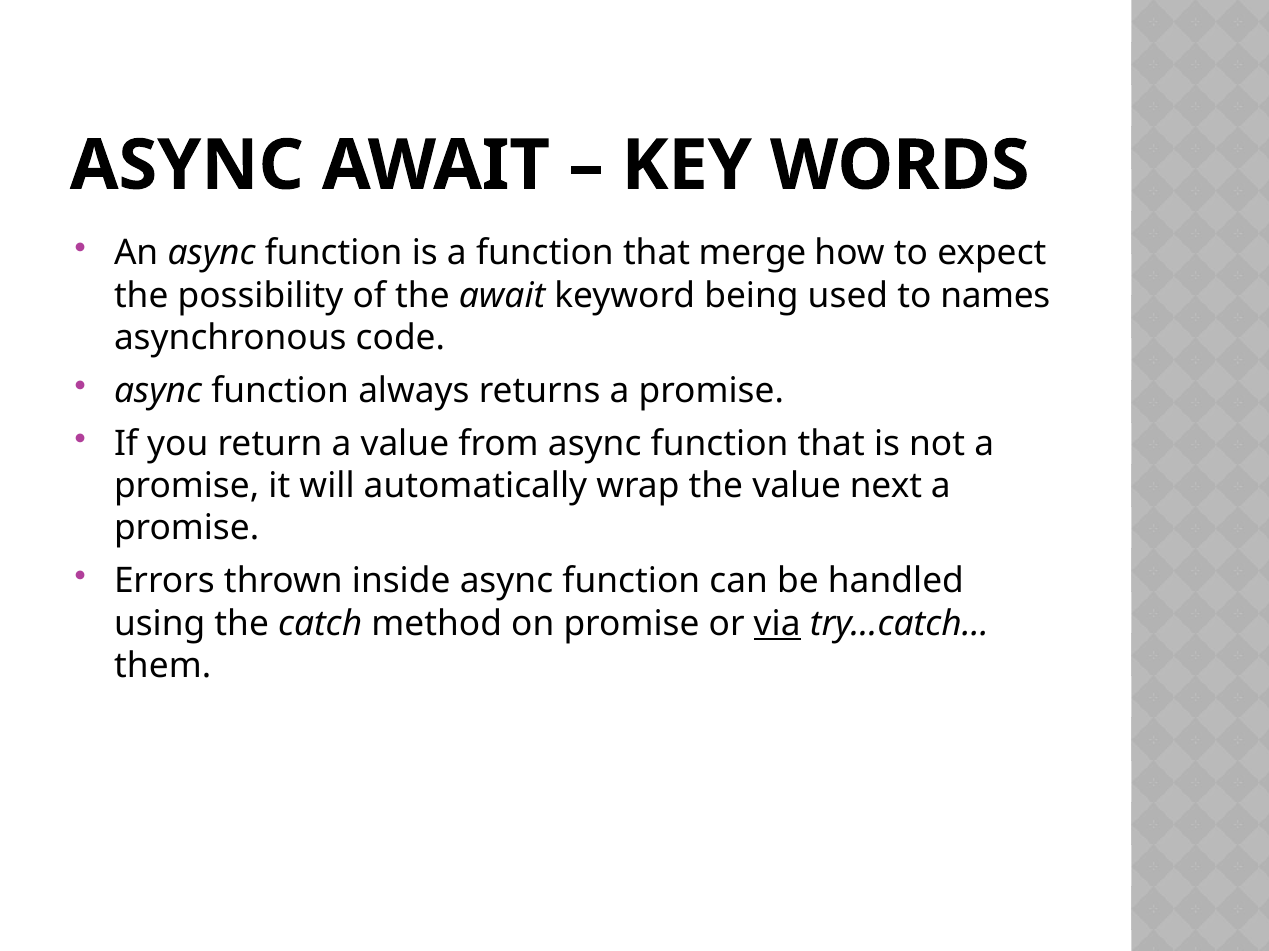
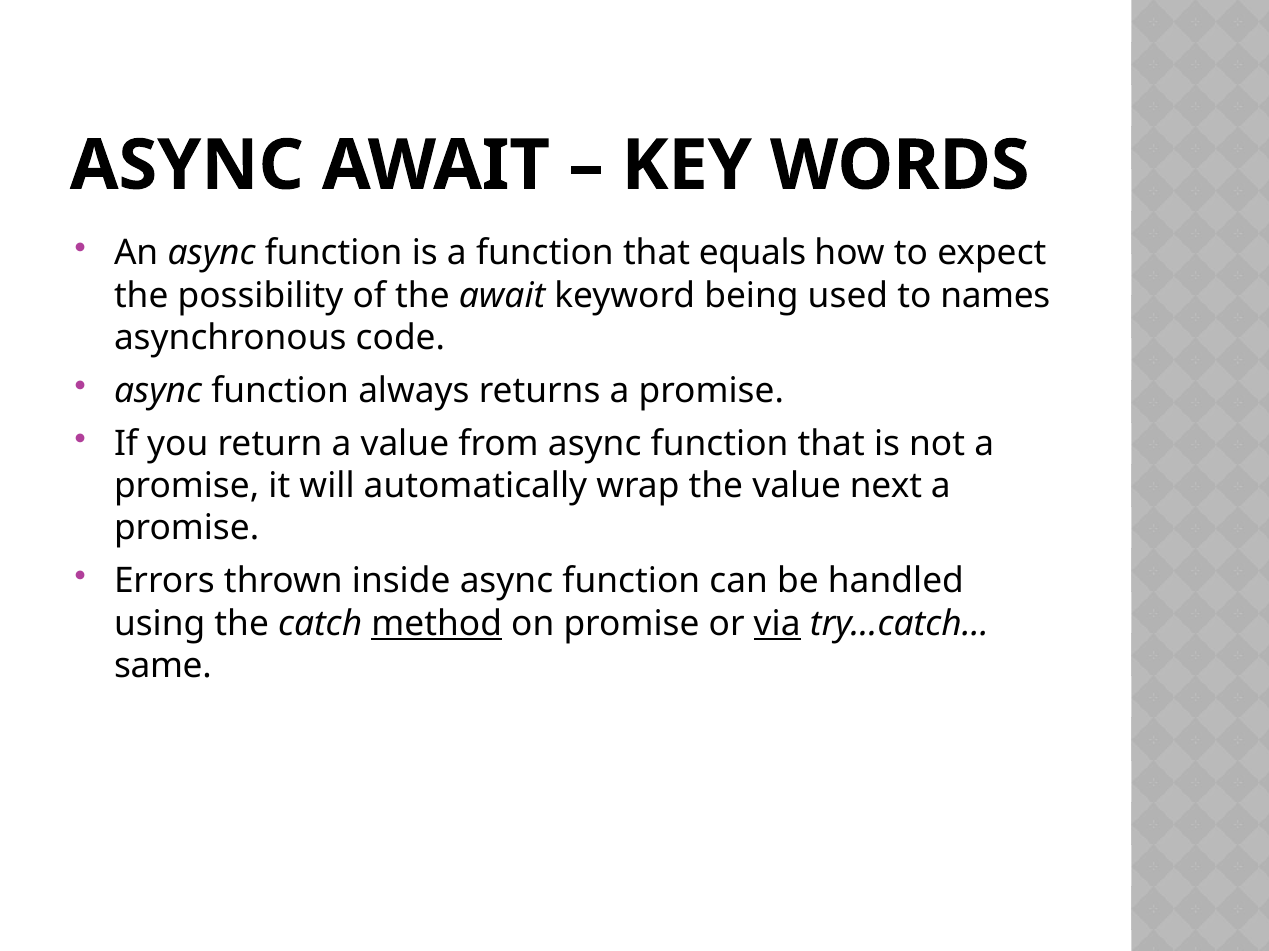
merge: merge -> equals
method underline: none -> present
them: them -> same
